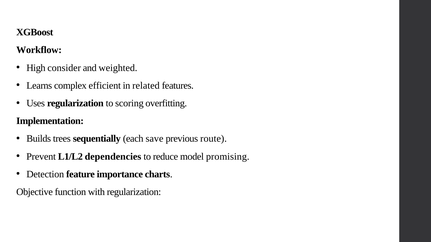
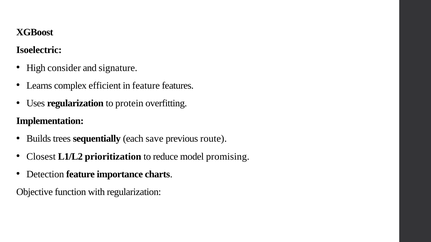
Workflow: Workflow -> Isoelectric
weighted: weighted -> signature
in related: related -> feature
scoring: scoring -> protein
Prevent: Prevent -> Closest
dependencies: dependencies -> prioritization
